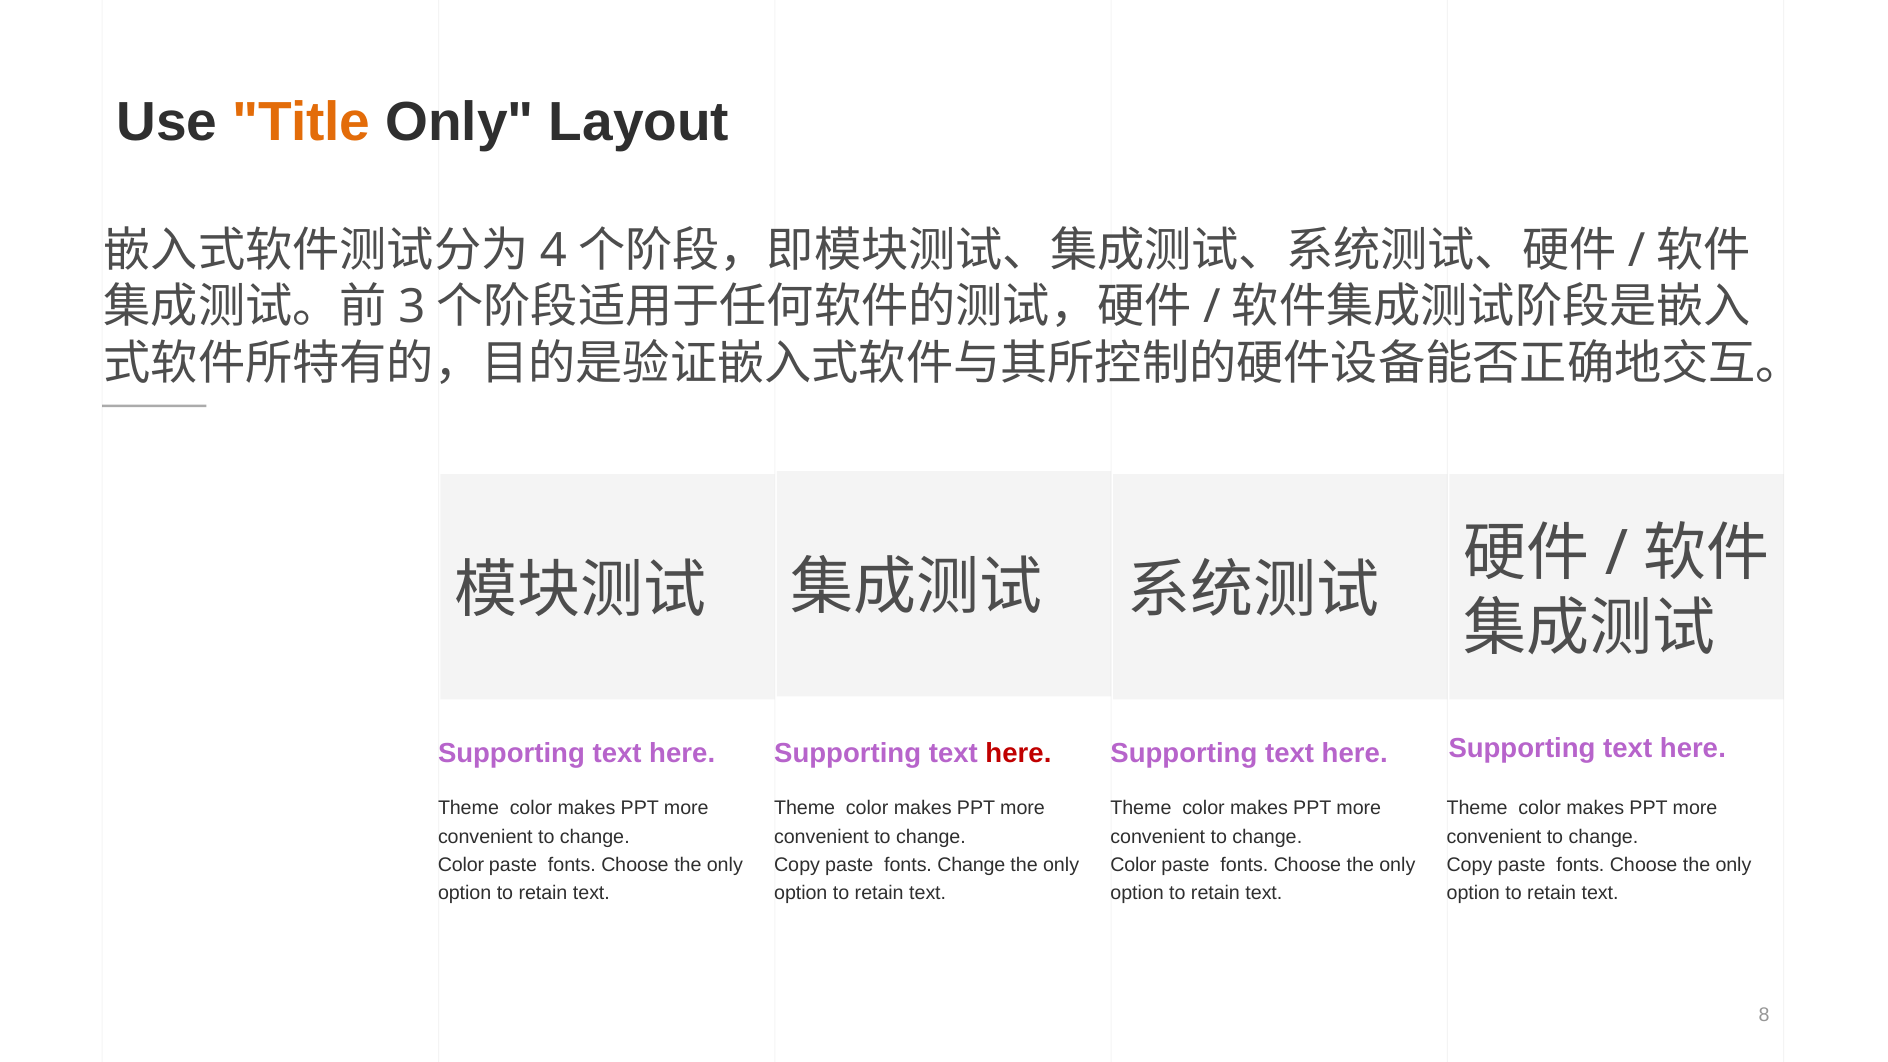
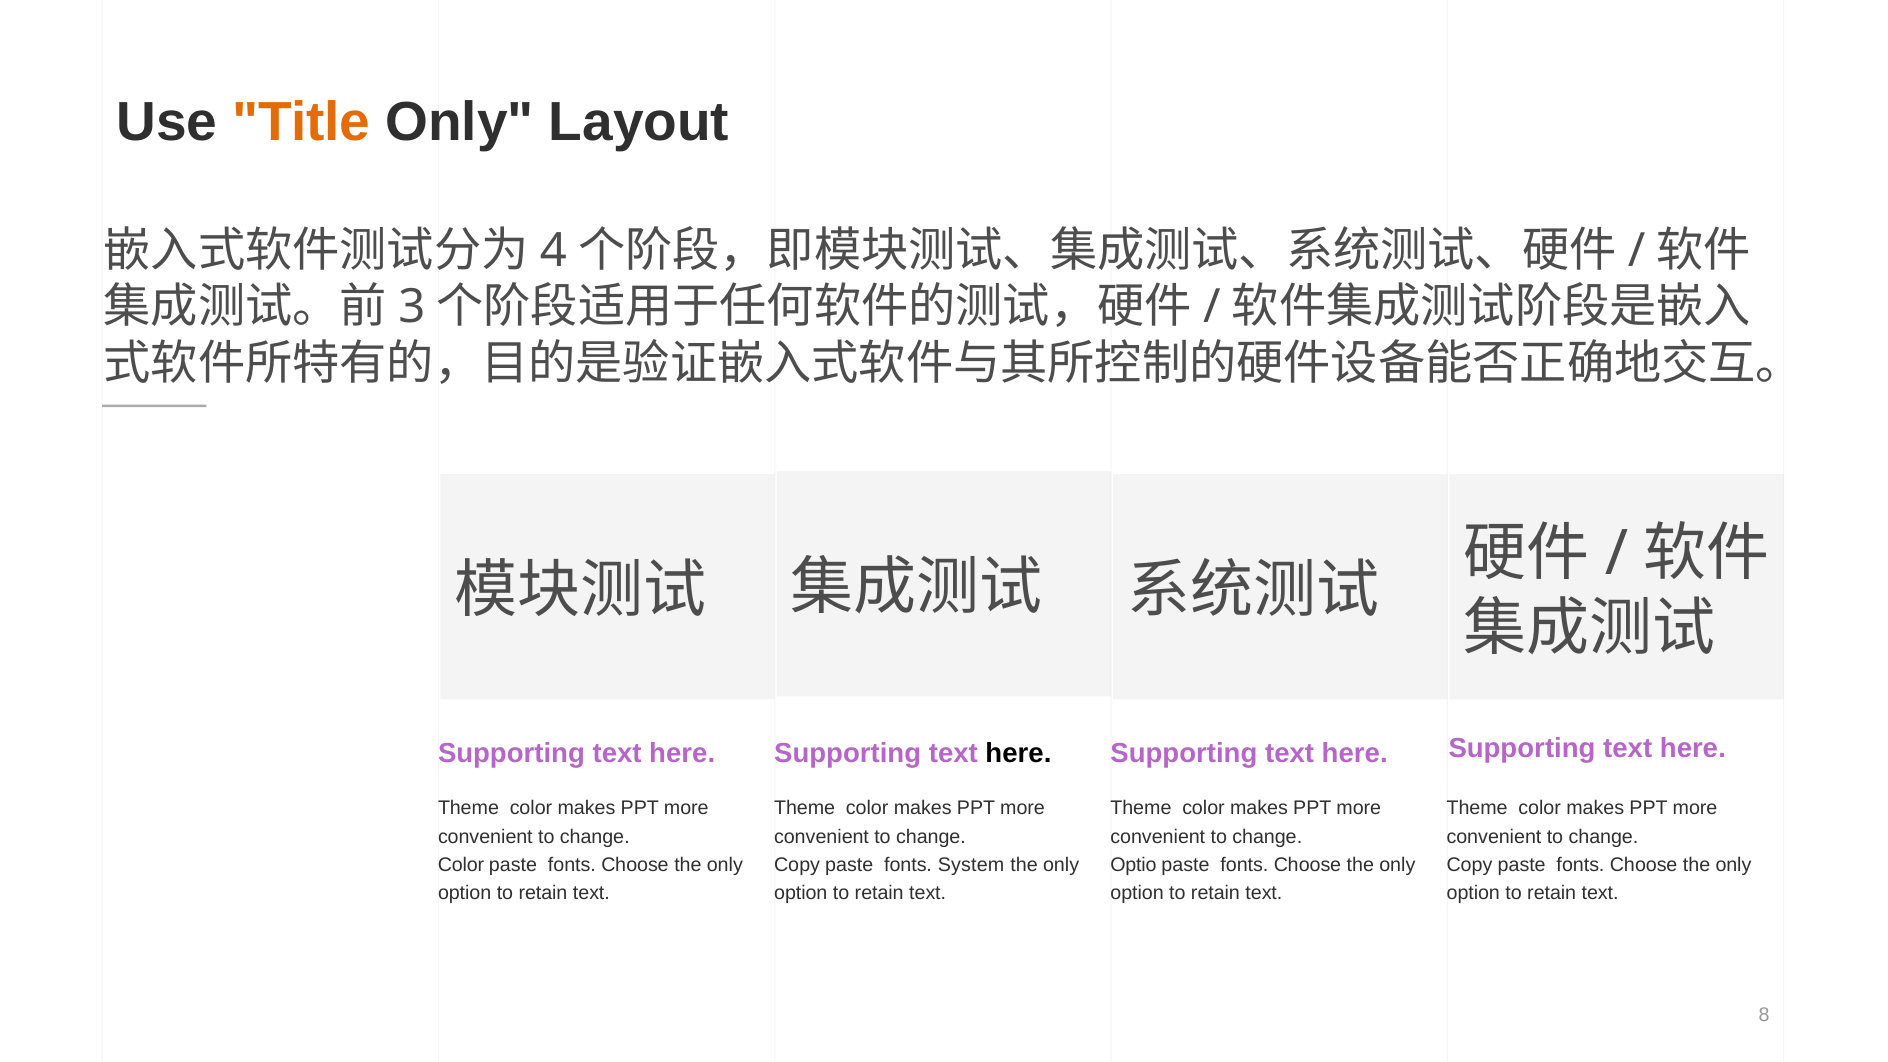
here at (1018, 753) colour: red -> black
fonts Change: Change -> System
Color at (1133, 865): Color -> Optio
